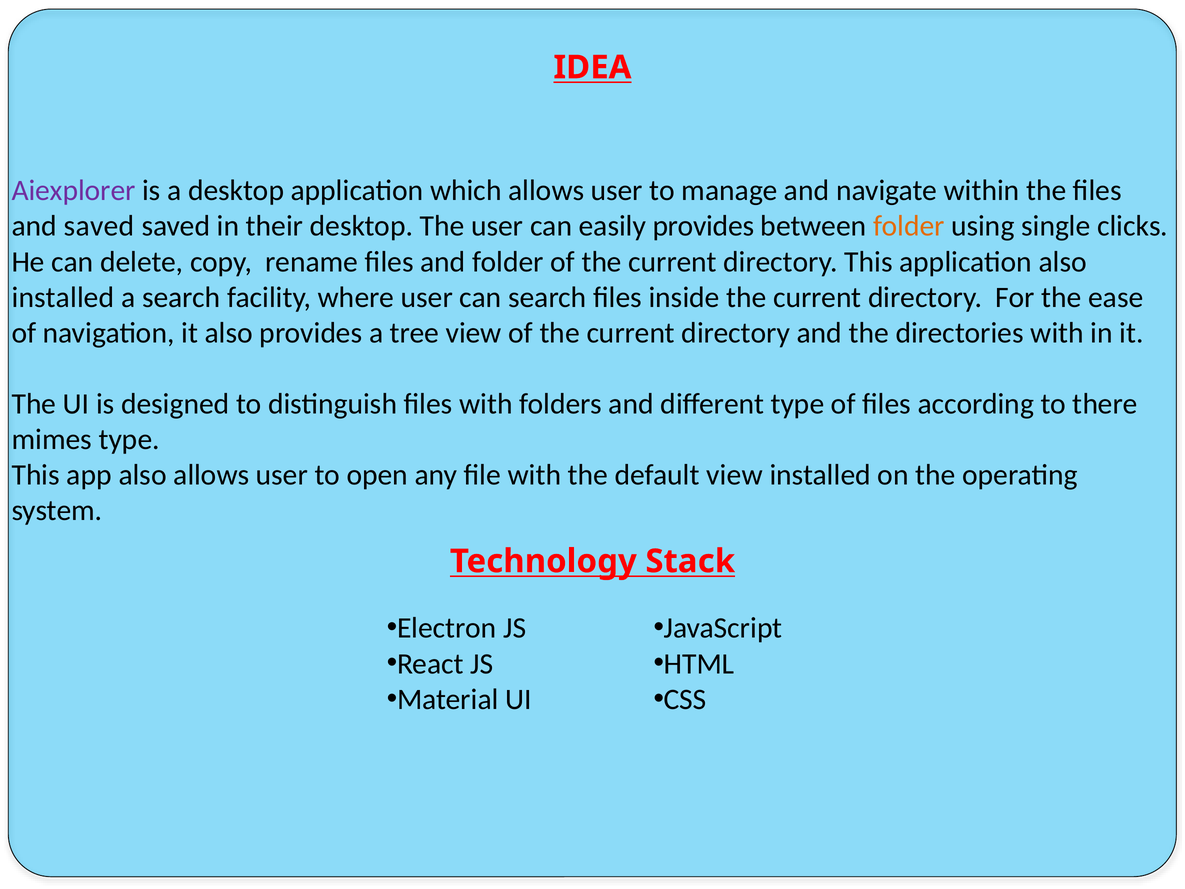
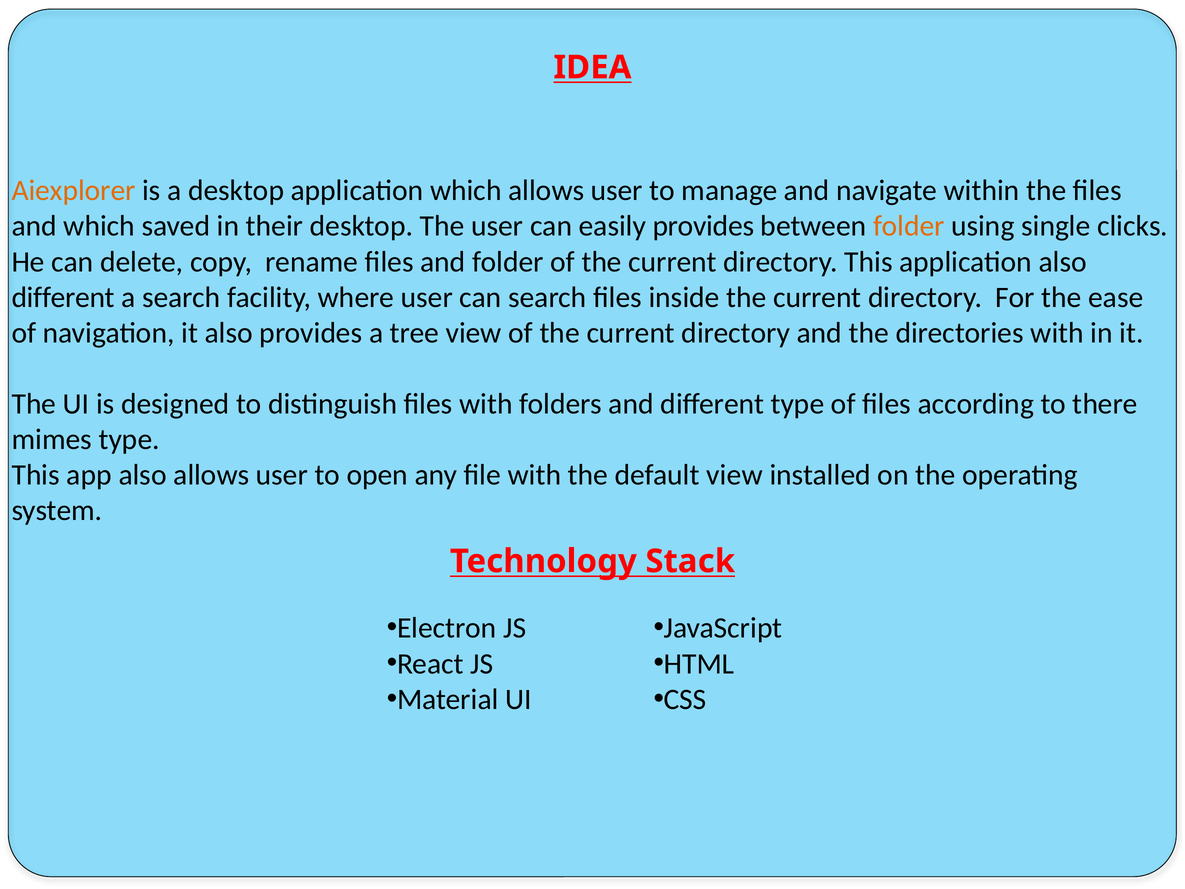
Aiexplorer colour: purple -> orange
and saved: saved -> which
installed at (63, 297): installed -> different
